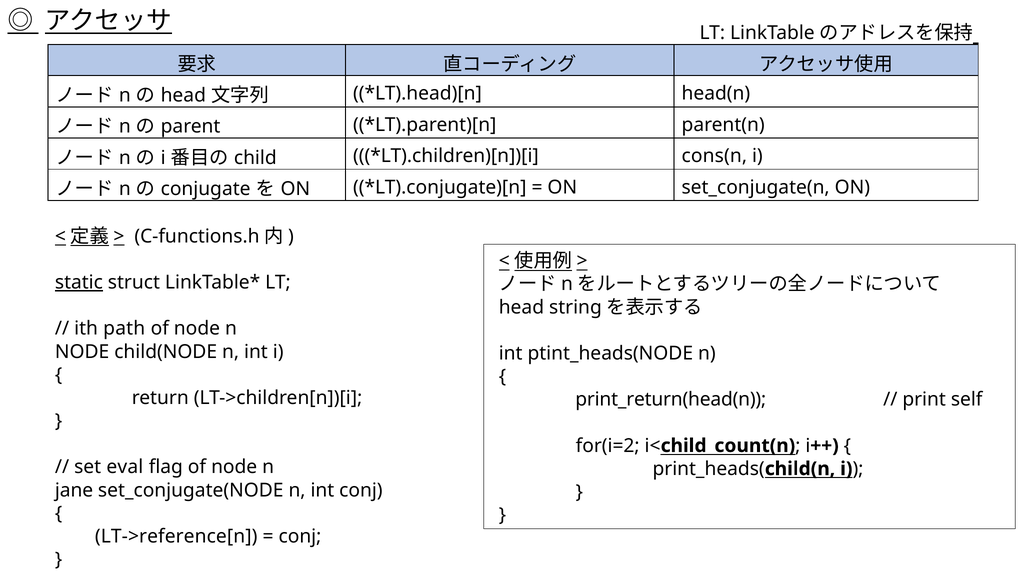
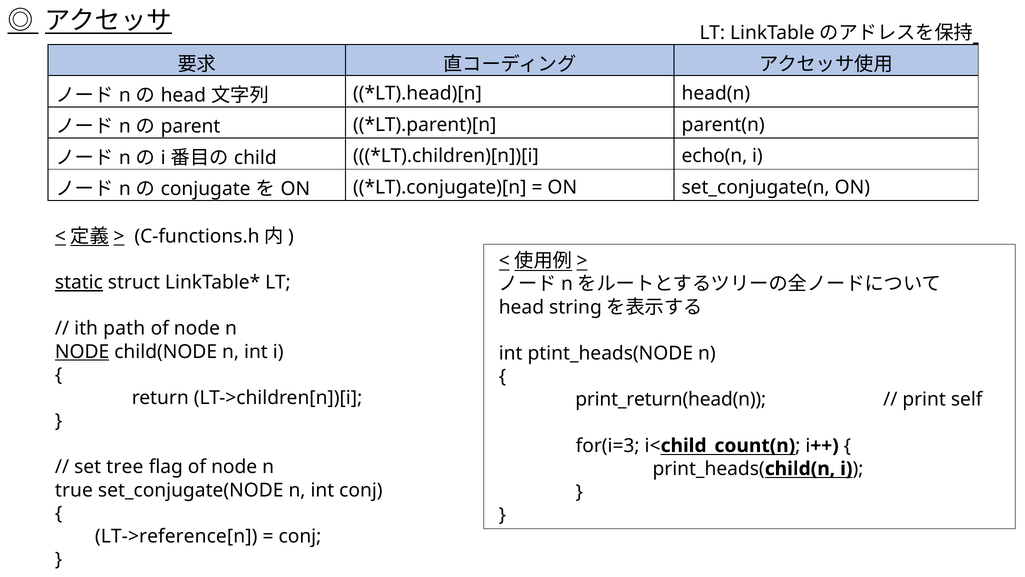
cons(n: cons(n -> echo(n
NODE at (82, 351) underline: none -> present
for(i=2: for(i=2 -> for(i=3
eval: eval -> tree
jane: jane -> true
